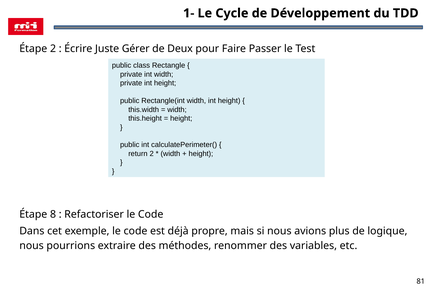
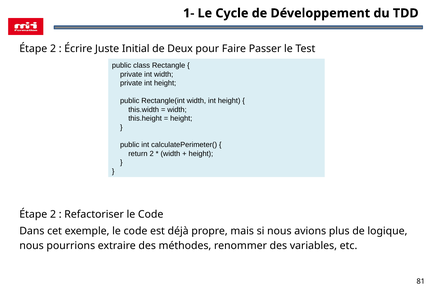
Gérer: Gérer -> Initial
8 at (53, 215): 8 -> 2
